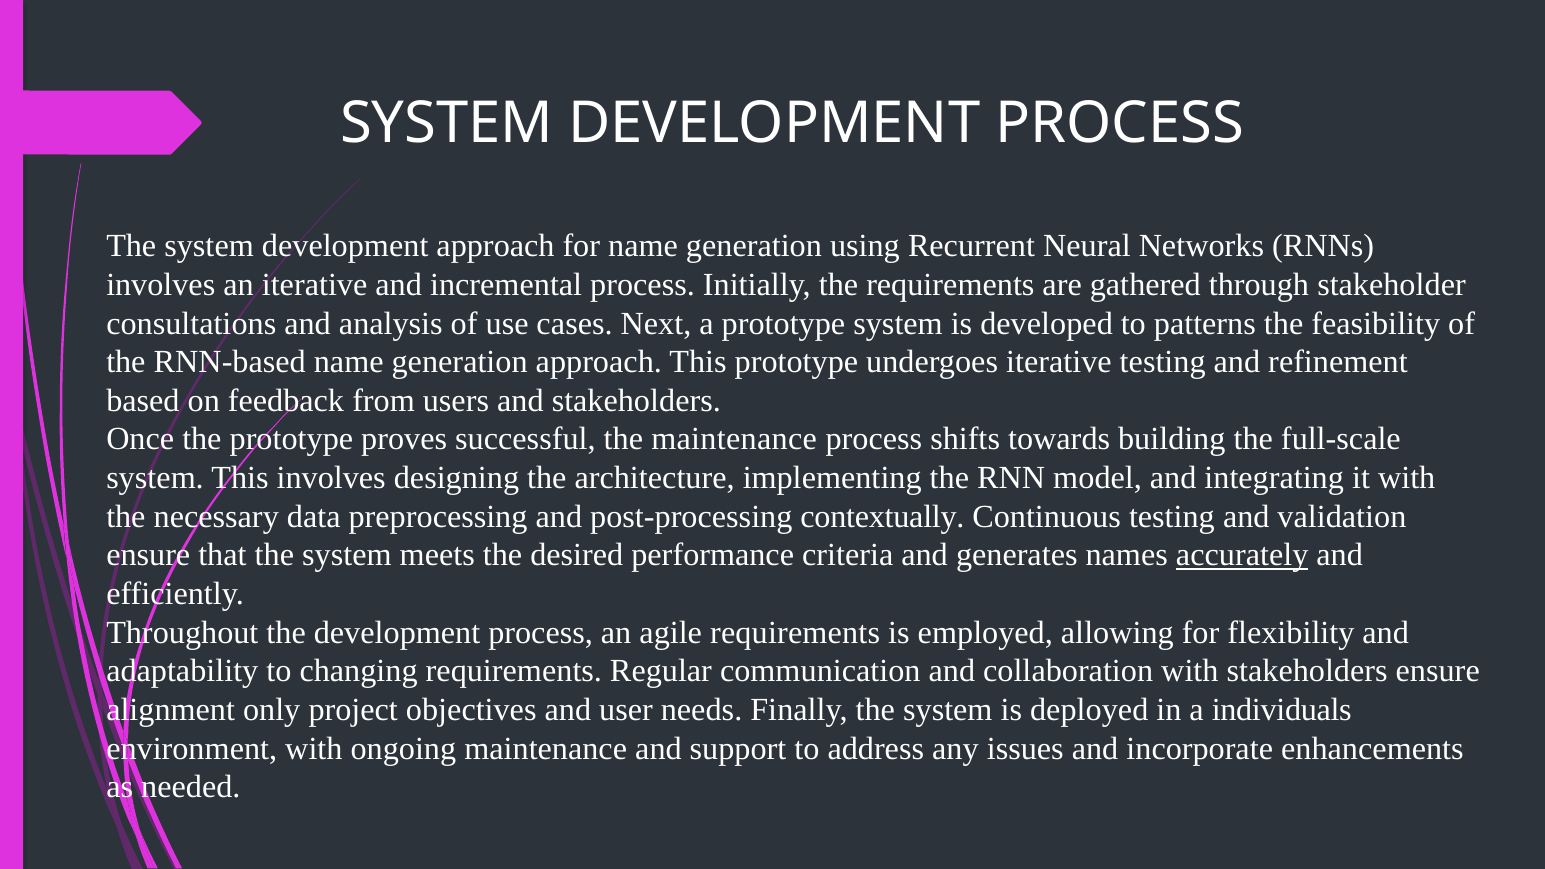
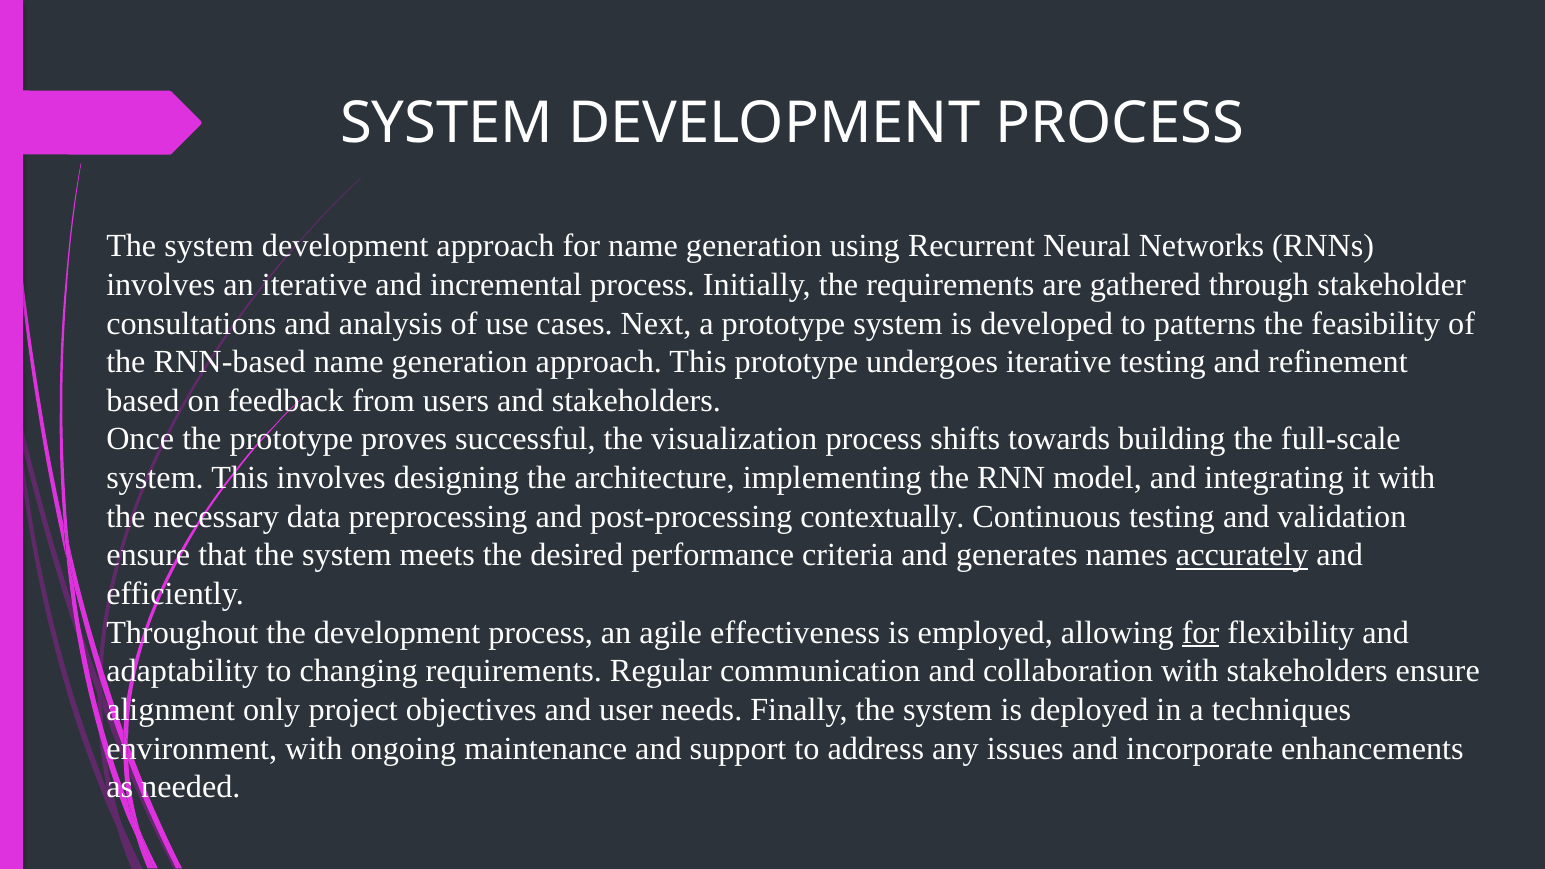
the maintenance: maintenance -> visualization
agile requirements: requirements -> effectiveness
for at (1201, 633) underline: none -> present
individuals: individuals -> techniques
